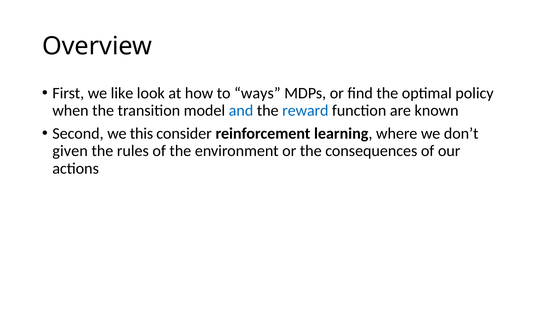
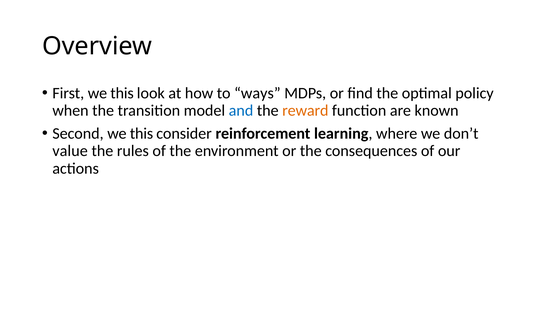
First we like: like -> this
reward colour: blue -> orange
given: given -> value
